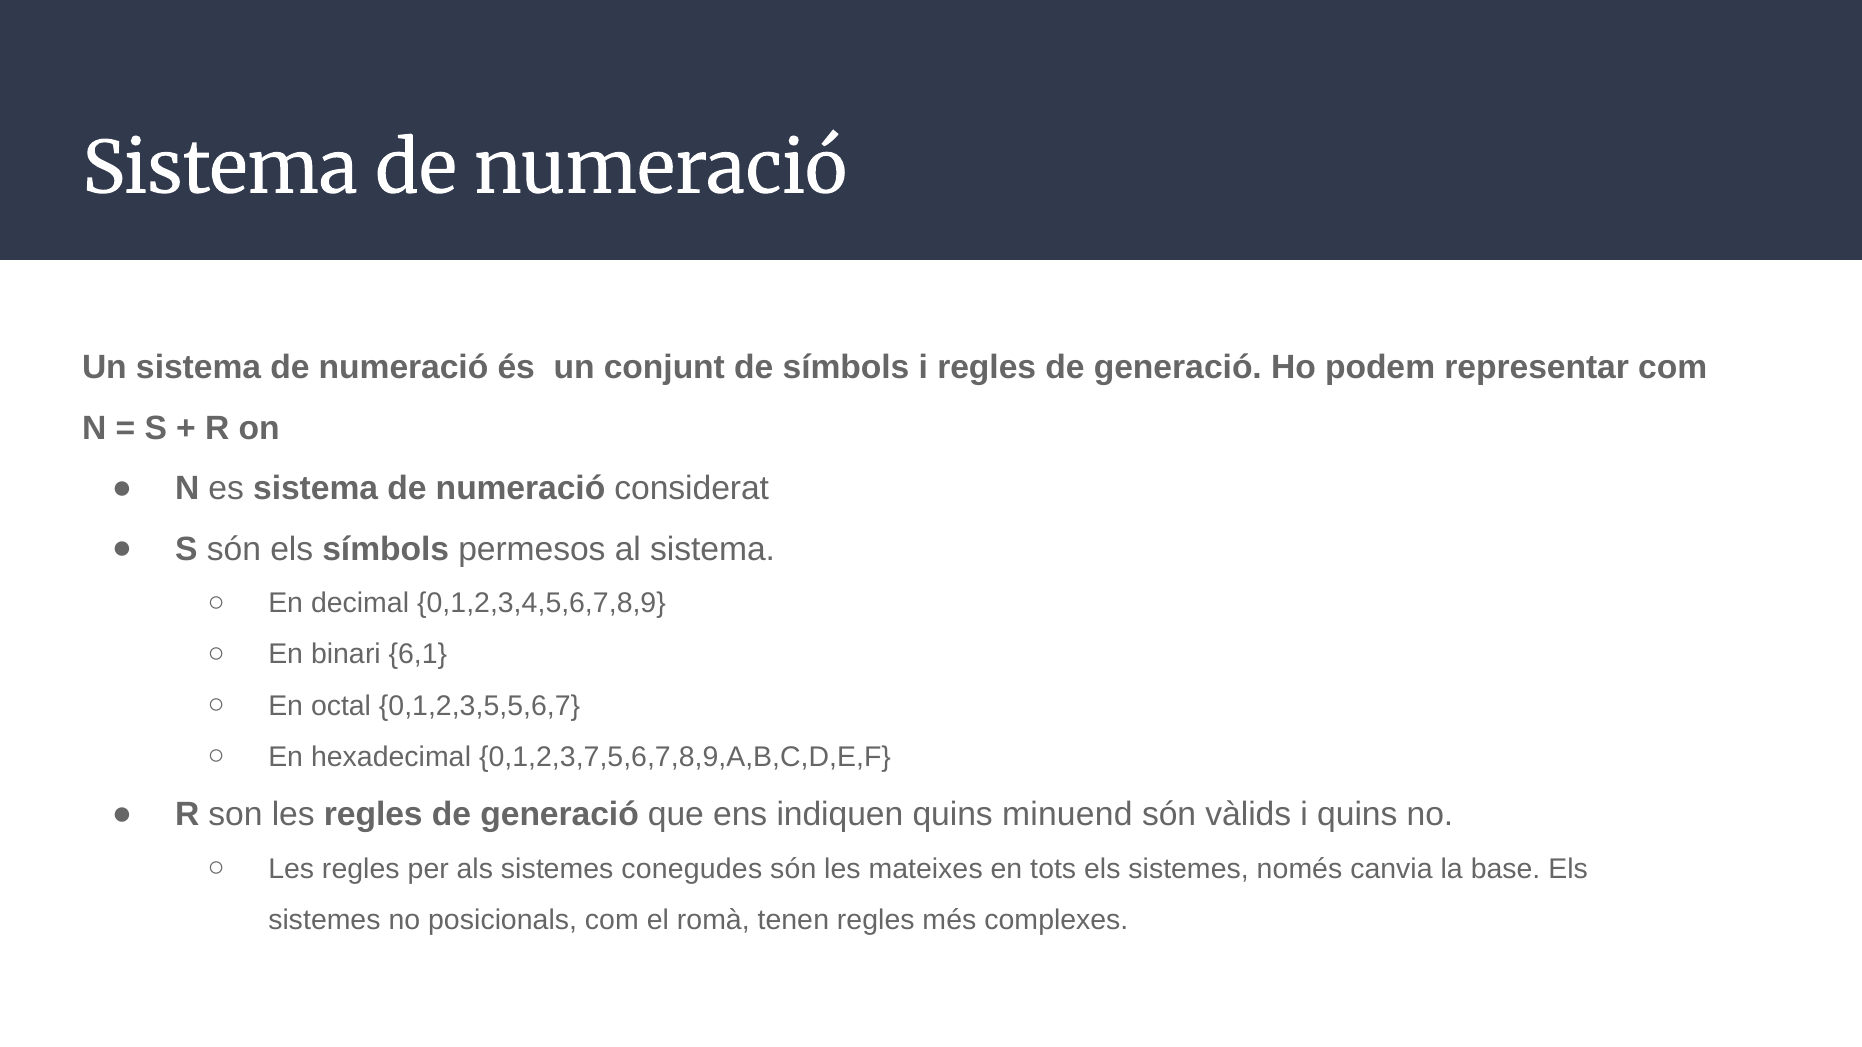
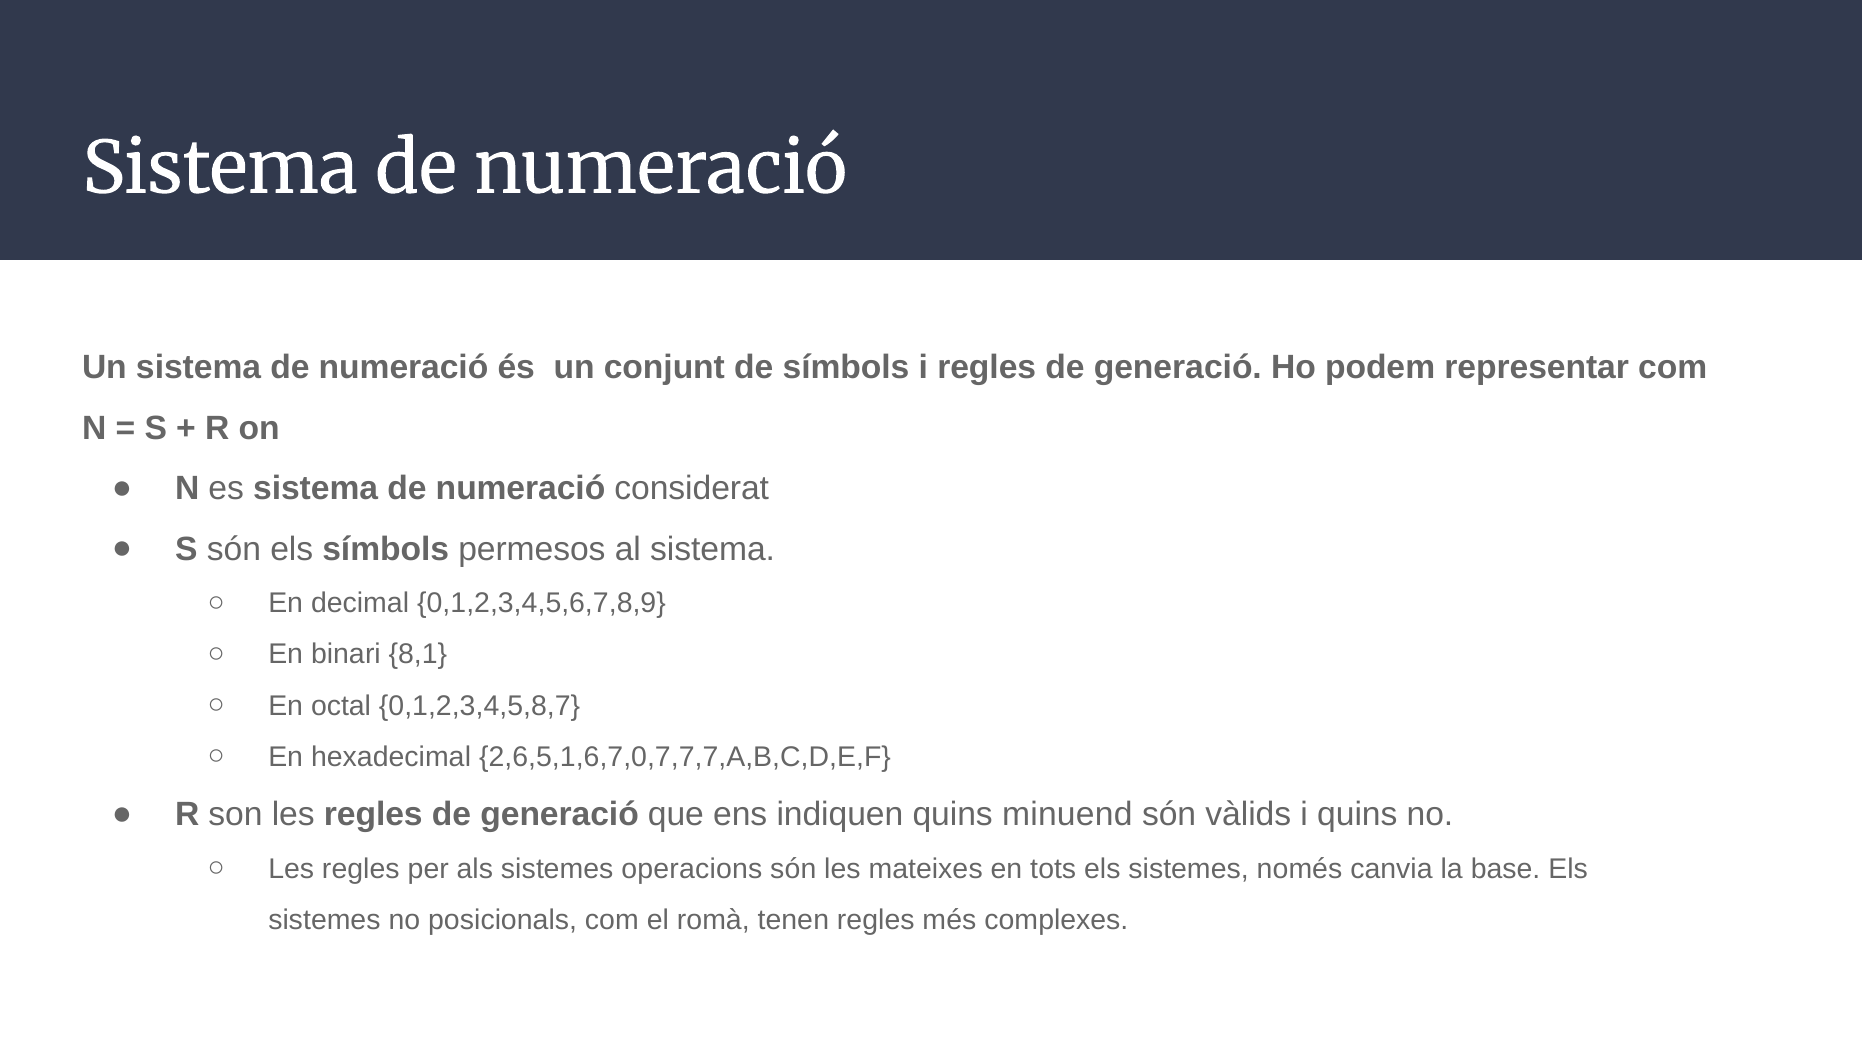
6,1: 6,1 -> 8,1
0,1,2,3,5,5,6,7: 0,1,2,3,5,5,6,7 -> 0,1,2,3,4,5,8,7
0,1,2,3,7,5,6,7,8,9,A,B,C,D,E,F: 0,1,2,3,7,5,6,7,8,9,A,B,C,D,E,F -> 2,6,5,1,6,7,0,7,7,7,A,B,C,D,E,F
conegudes: conegudes -> operacions
